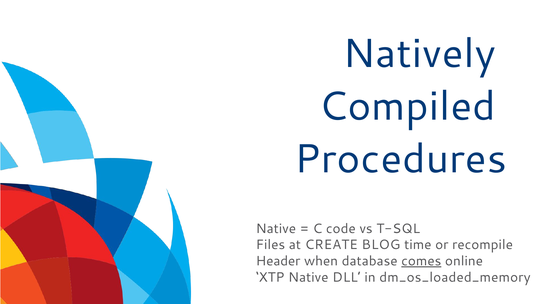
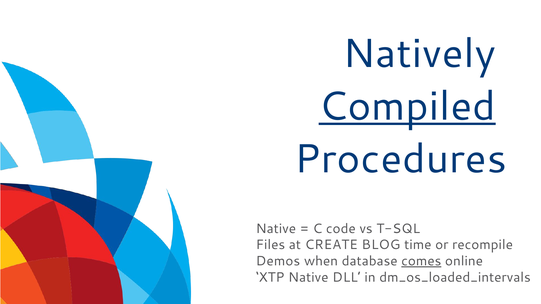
Compiled underline: none -> present
Header: Header -> Demos
dm_os_loaded_memory: dm_os_loaded_memory -> dm_os_loaded_intervals
